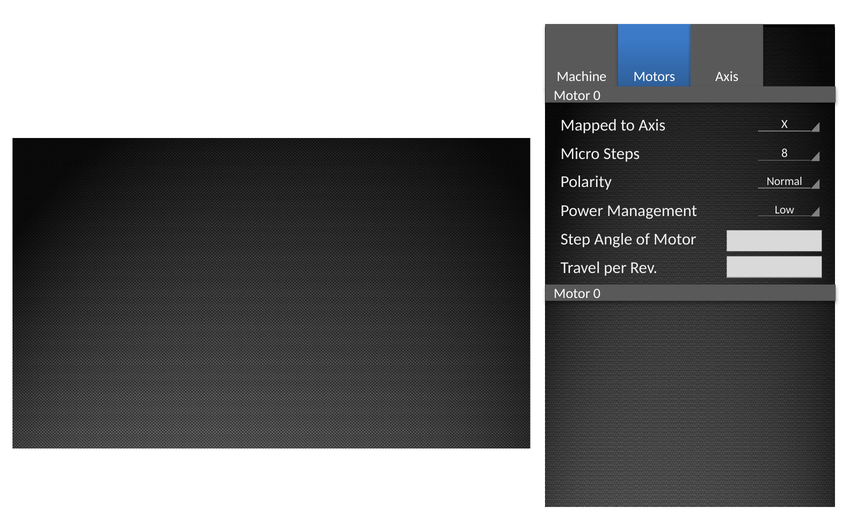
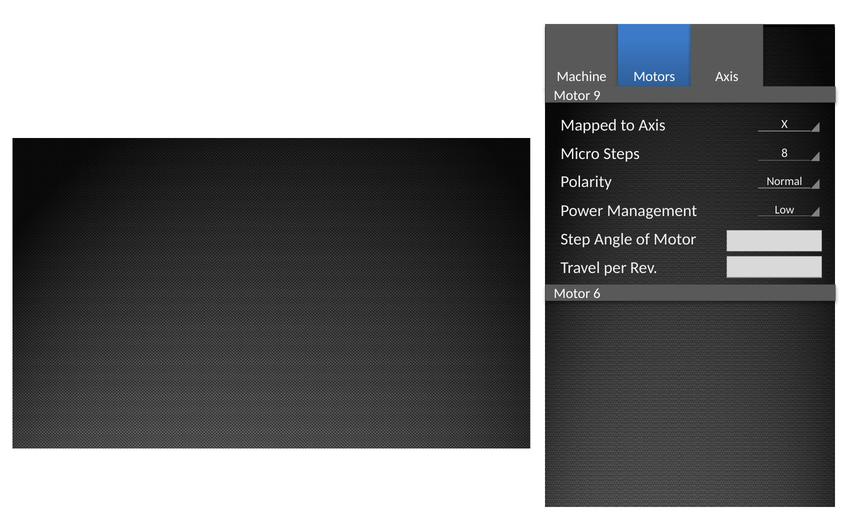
0 at (597, 96): 0 -> 9
0 at (597, 294): 0 -> 6
